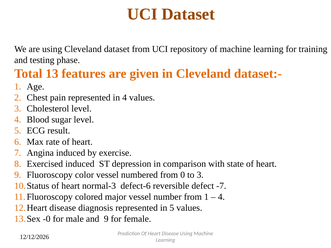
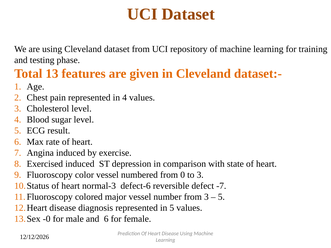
from 1: 1 -> 3
4 at (221, 197): 4 -> 5
and 9: 9 -> 6
